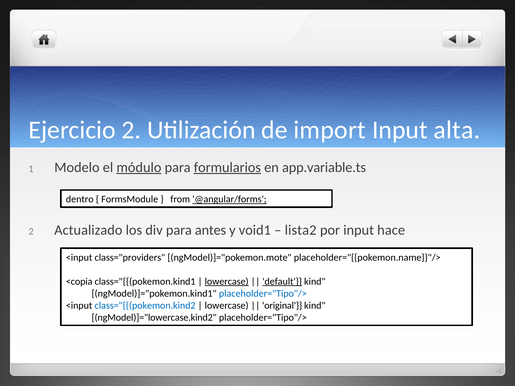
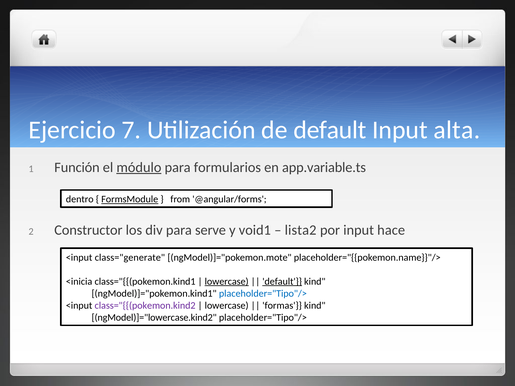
Ejercicio 2: 2 -> 7
de import: import -> default
Modelo: Modelo -> Función
formularios underline: present -> none
FormsModule underline: none -> present
@angular/forms underline: present -> none
Actualizado: Actualizado -> Constructor
antes: antes -> serve
class="providers: class="providers -> class="generate
<copia: <copia -> <inicia
class="{{(pokemon.kind2 colour: blue -> purple
original: original -> formas
